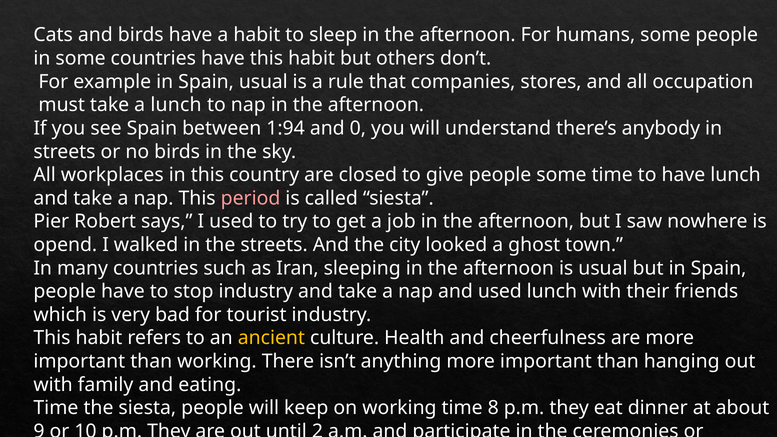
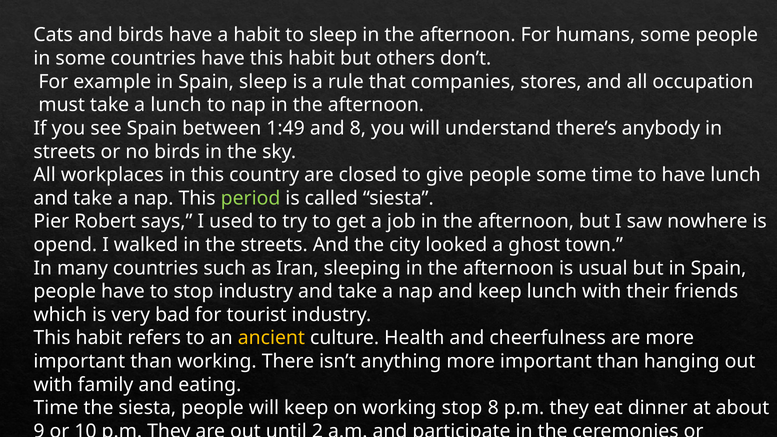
Spain usual: usual -> sleep
1:94: 1:94 -> 1:49
and 0: 0 -> 8
period colour: pink -> light green
and used: used -> keep
working time: time -> stop
